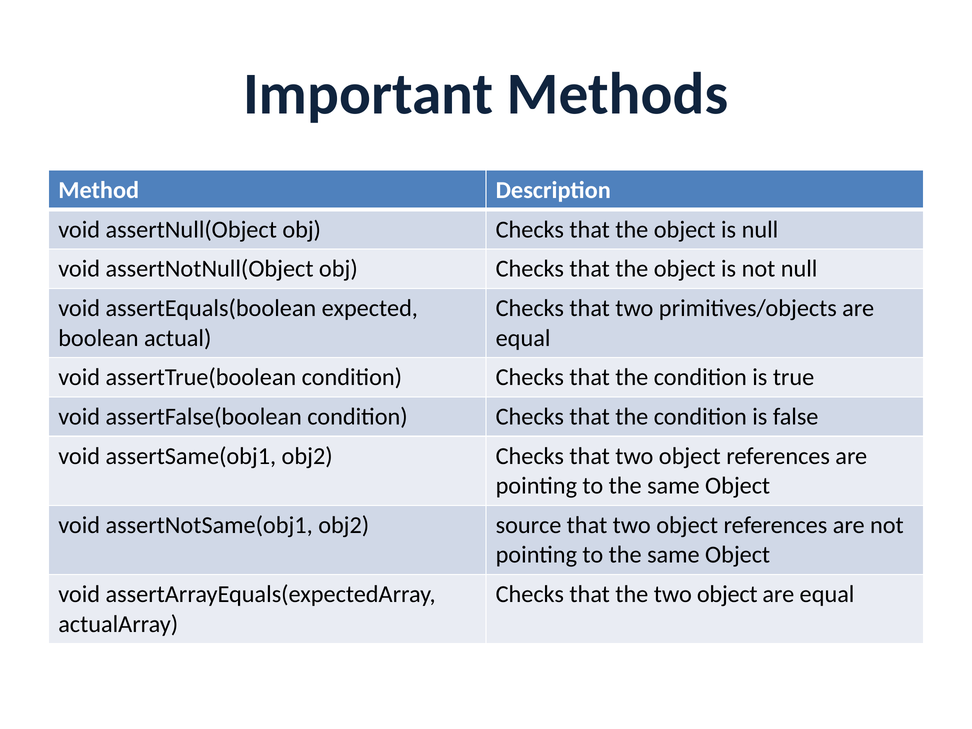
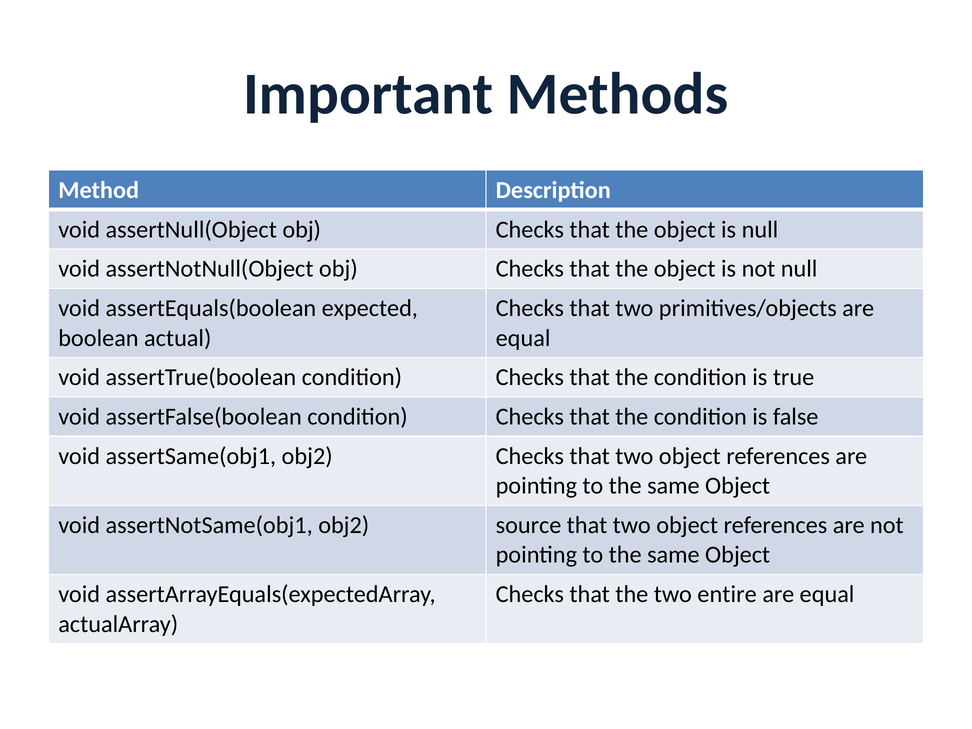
the two object: object -> entire
